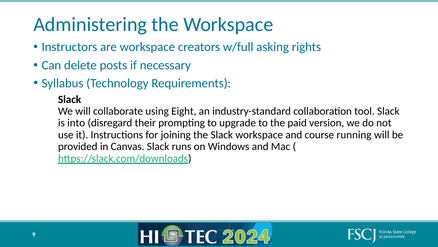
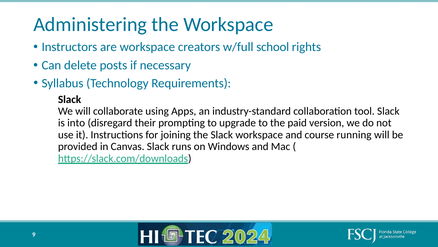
asking: asking -> school
Eight: Eight -> Apps
